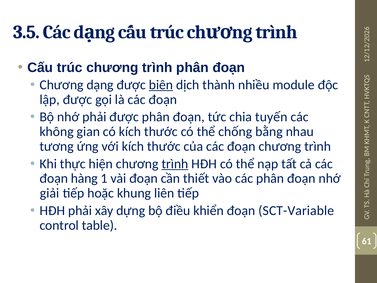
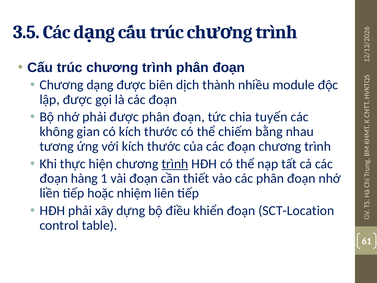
biên underline: present -> none
chống: chống -> chiếm
giải: giải -> liền
khung: khung -> nhiệm
SCT-Variable: SCT-Variable -> SCT-Location
